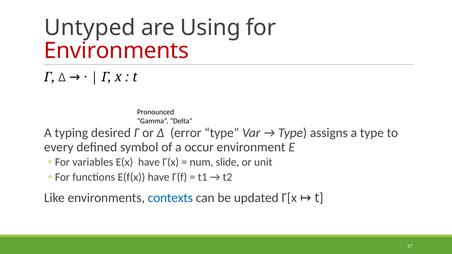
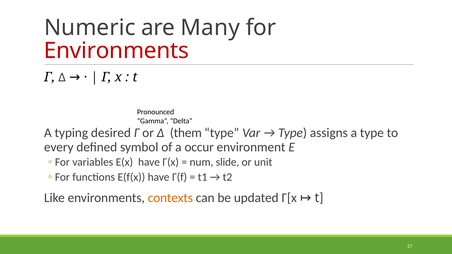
Untyped: Untyped -> Numeric
Using: Using -> Many
error: error -> them
contexts colour: blue -> orange
